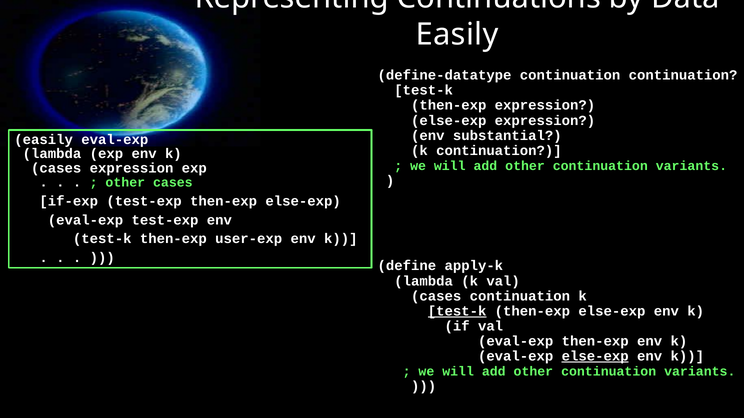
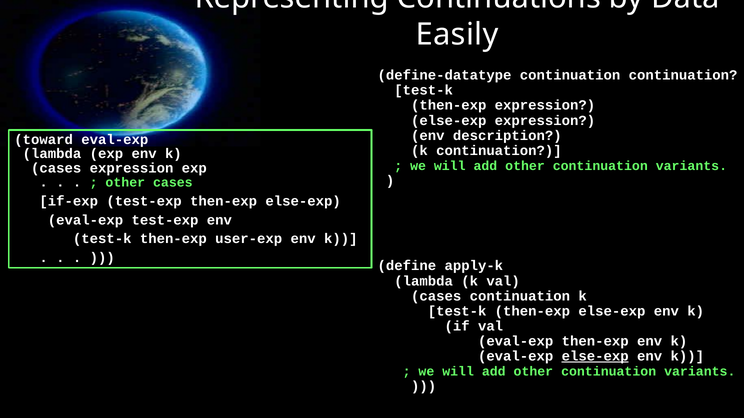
substantial: substantial -> description
easily at (44, 140): easily -> toward
test-k at (457, 311) underline: present -> none
